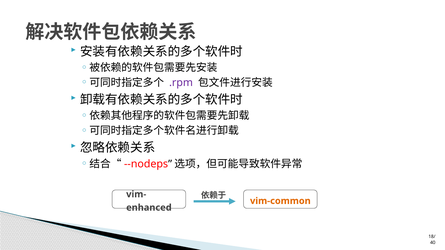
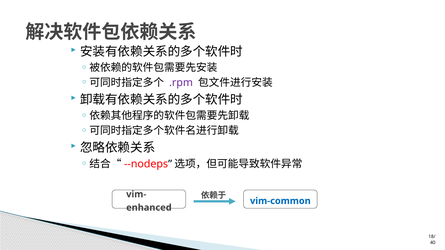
vim-common colour: orange -> blue
